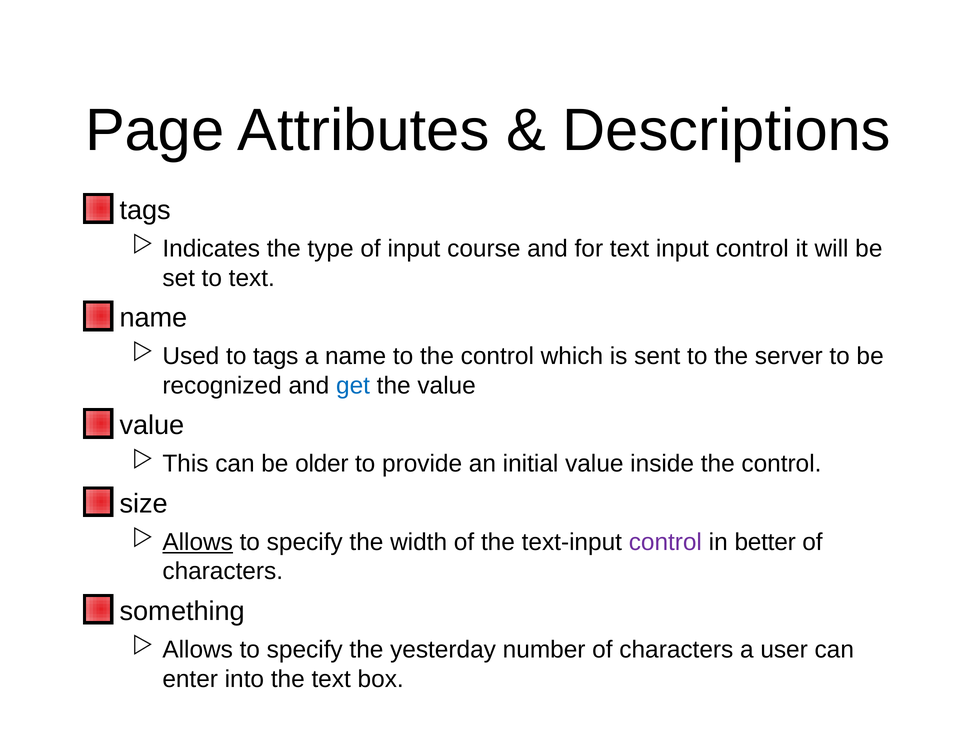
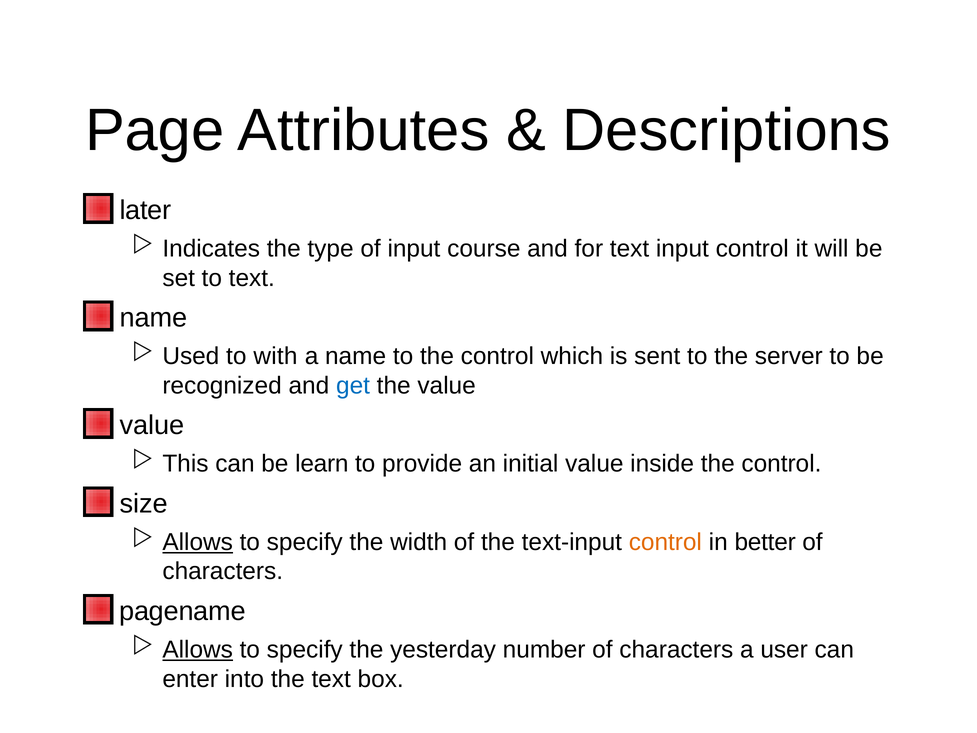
tags at (145, 210): tags -> later
to tags: tags -> with
older: older -> learn
control at (665, 542) colour: purple -> orange
something: something -> pagename
Allows at (198, 649) underline: none -> present
